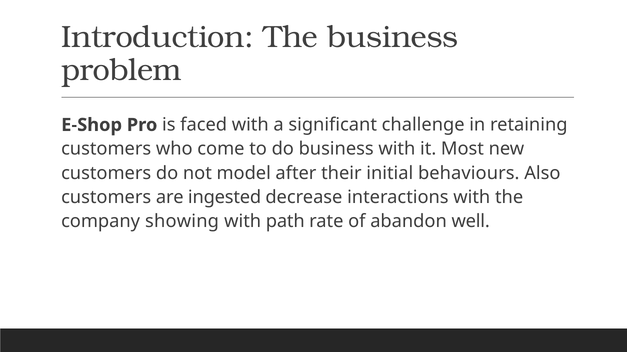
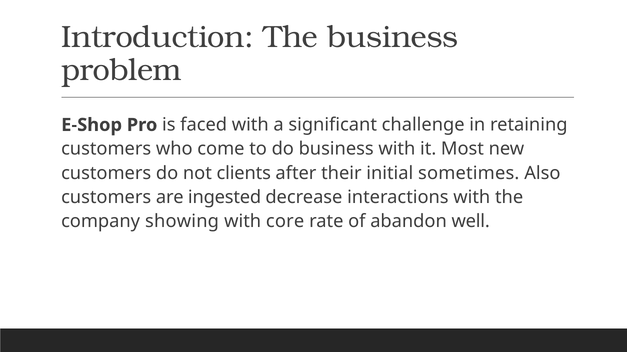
model: model -> clients
behaviours: behaviours -> sometimes
path: path -> core
